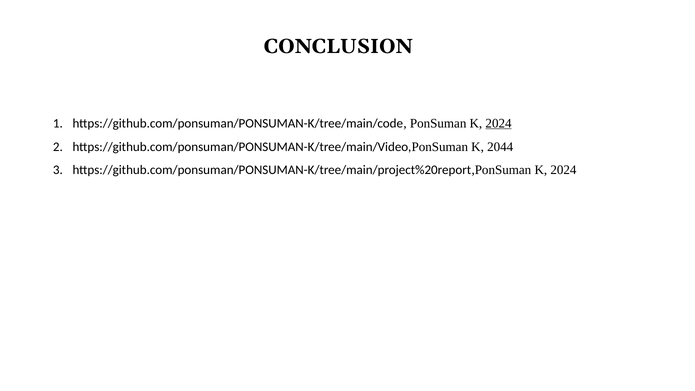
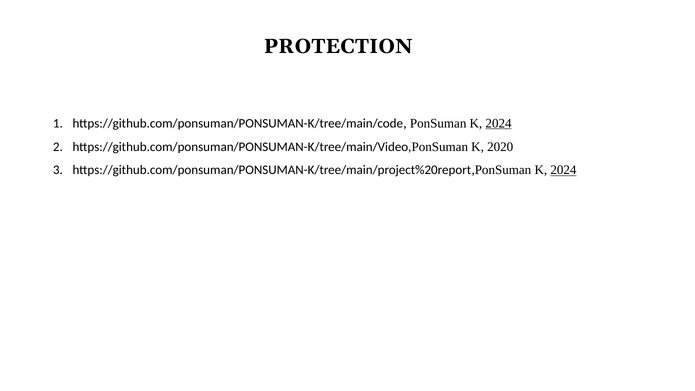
CONCLUSION: CONCLUSION -> PROTECTION
2044: 2044 -> 2020
2024 at (563, 170) underline: none -> present
